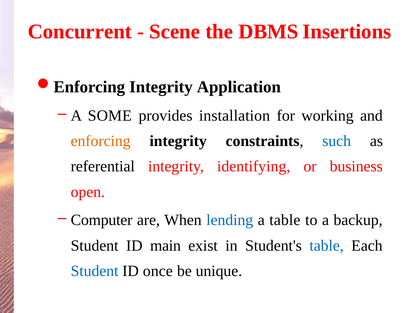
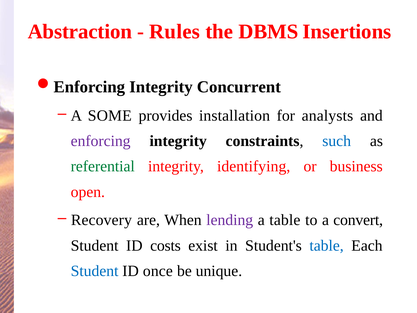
Concurrent: Concurrent -> Abstraction
Scene: Scene -> Rules
Application: Application -> Concurrent
working: working -> analysts
enforcing colour: orange -> purple
referential colour: black -> green
Computer: Computer -> Recovery
lending colour: blue -> purple
backup: backup -> convert
main: main -> costs
